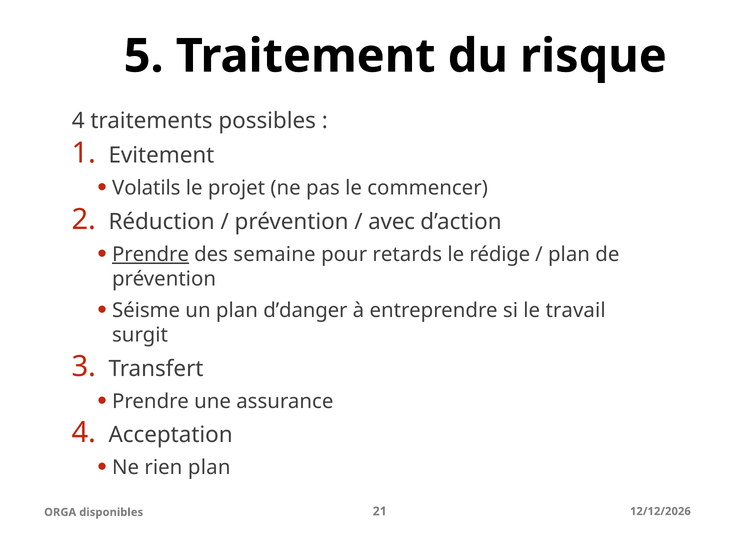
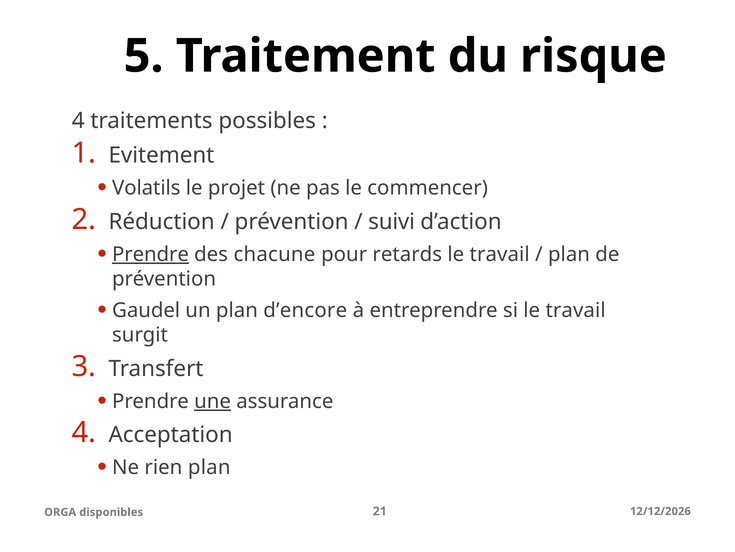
avec: avec -> suivi
semaine: semaine -> chacune
rédige at (500, 254): rédige -> travail
Séisme: Séisme -> Gaudel
d’danger: d’danger -> d’encore
une underline: none -> present
